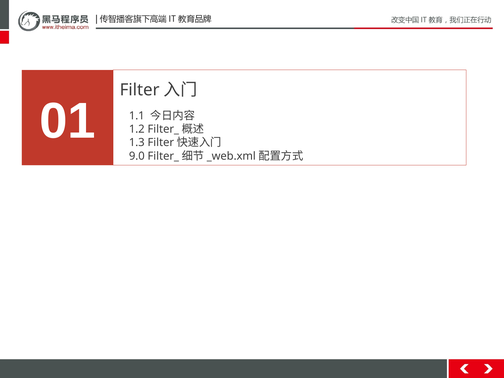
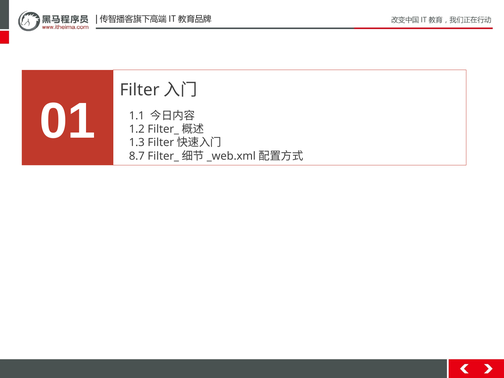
9.0: 9.0 -> 8.7
